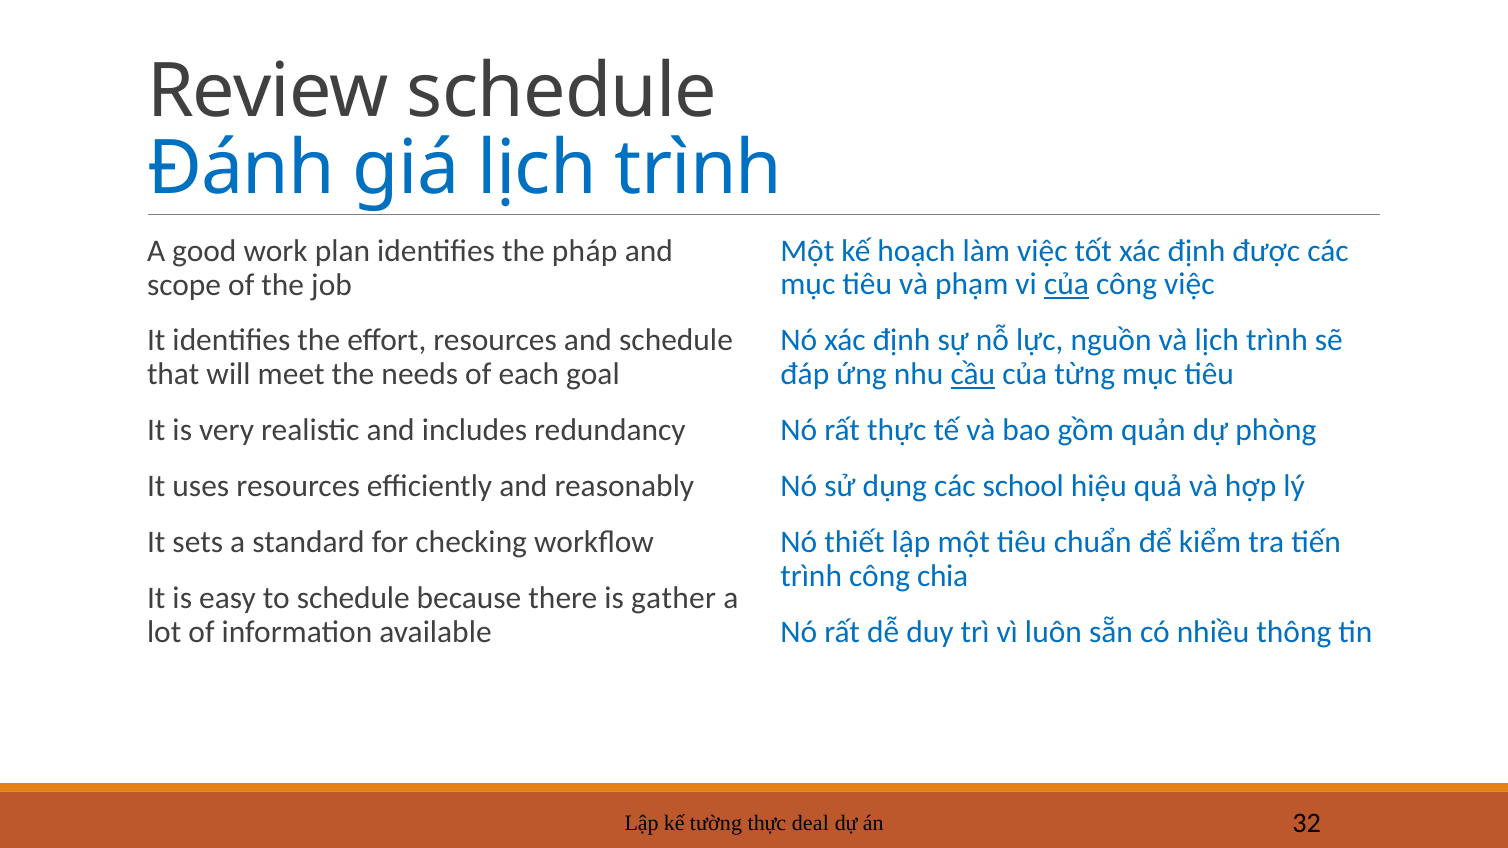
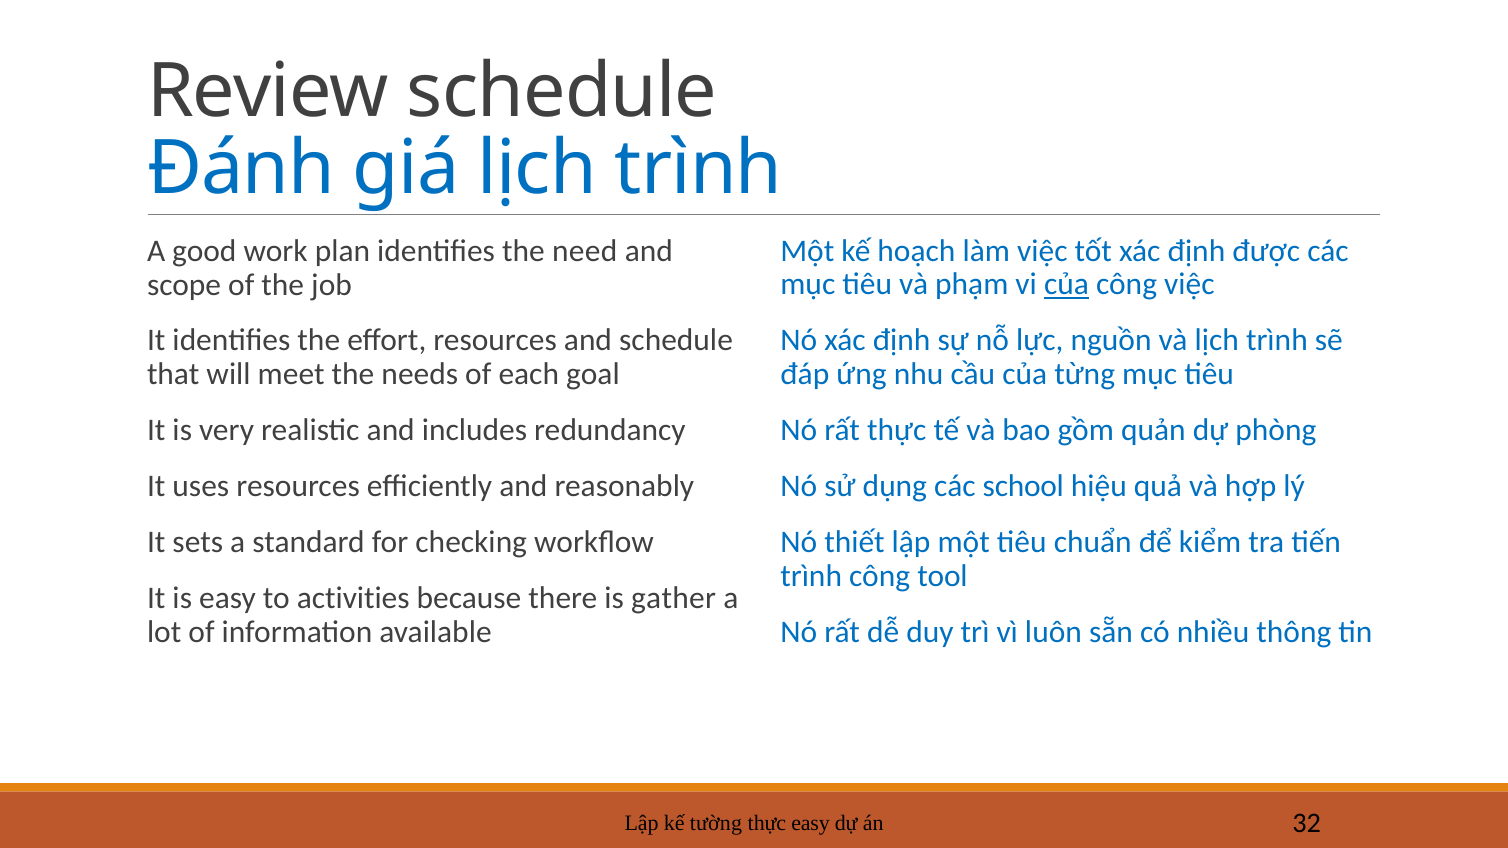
pháp: pháp -> need
cầu underline: present -> none
chia: chia -> tool
to schedule: schedule -> activities
thực deal: deal -> easy
